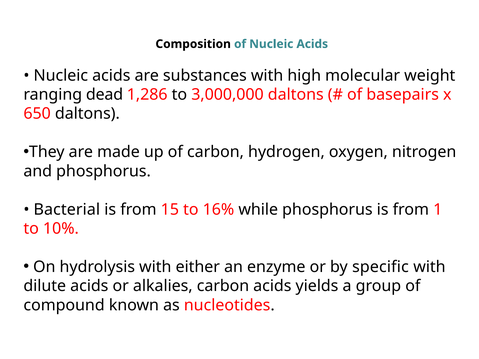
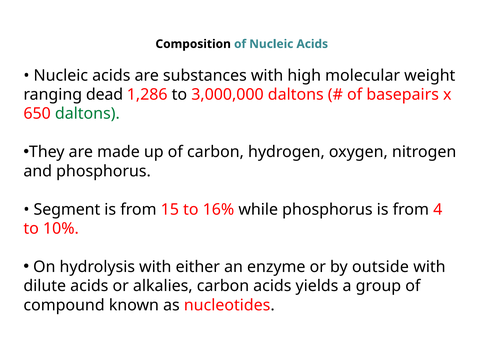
daltons at (87, 114) colour: black -> green
Bacterial: Bacterial -> Segment
1: 1 -> 4
specific: specific -> outside
